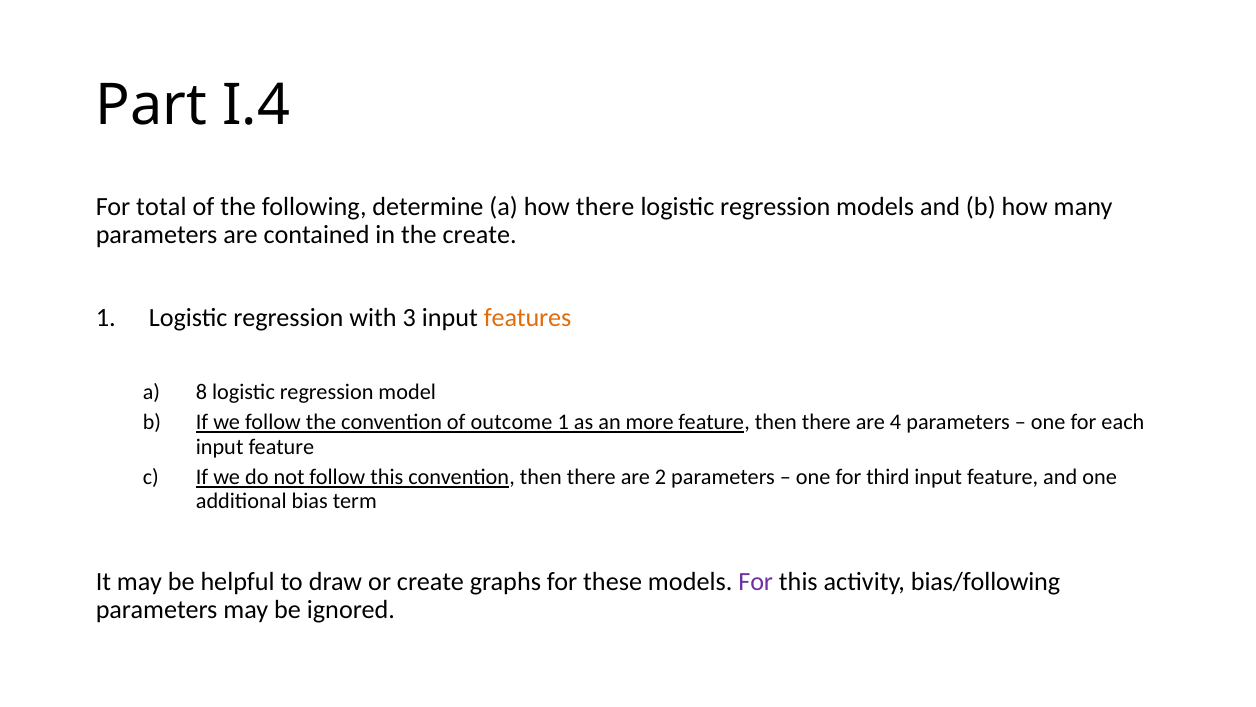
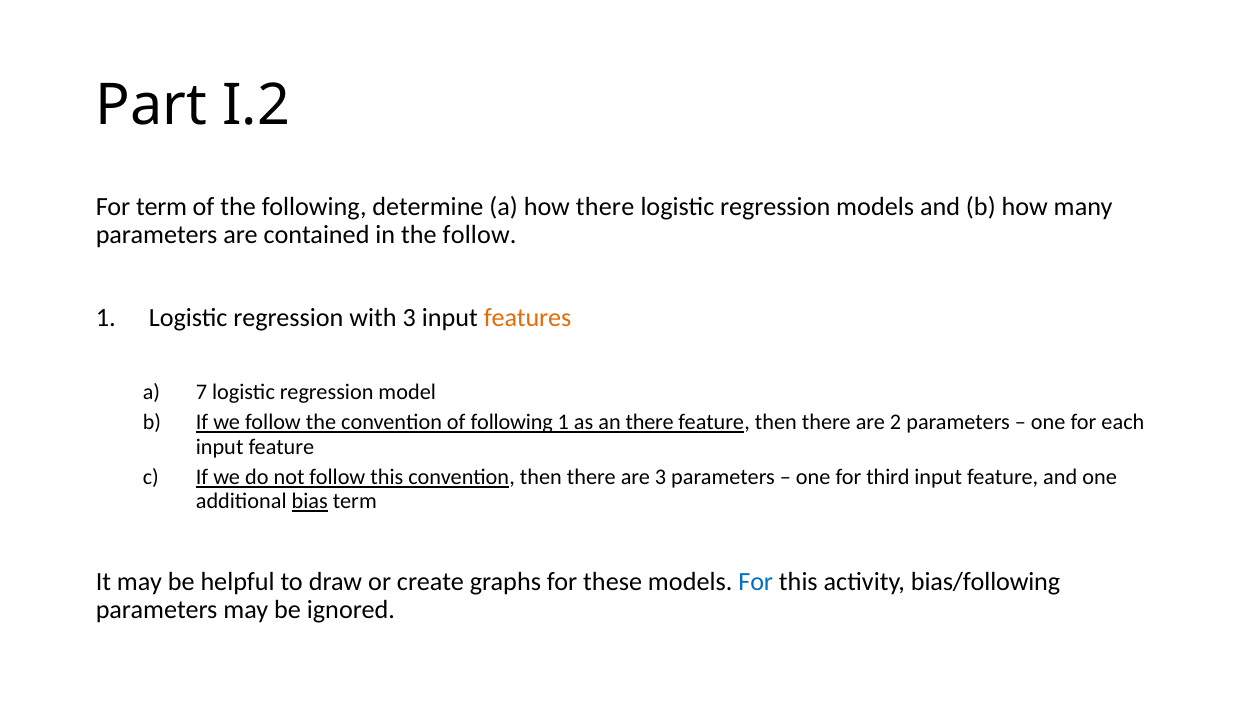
I.4: I.4 -> I.2
For total: total -> term
the create: create -> follow
8: 8 -> 7
of outcome: outcome -> following
an more: more -> there
4: 4 -> 2
are 2: 2 -> 3
bias underline: none -> present
For at (756, 582) colour: purple -> blue
